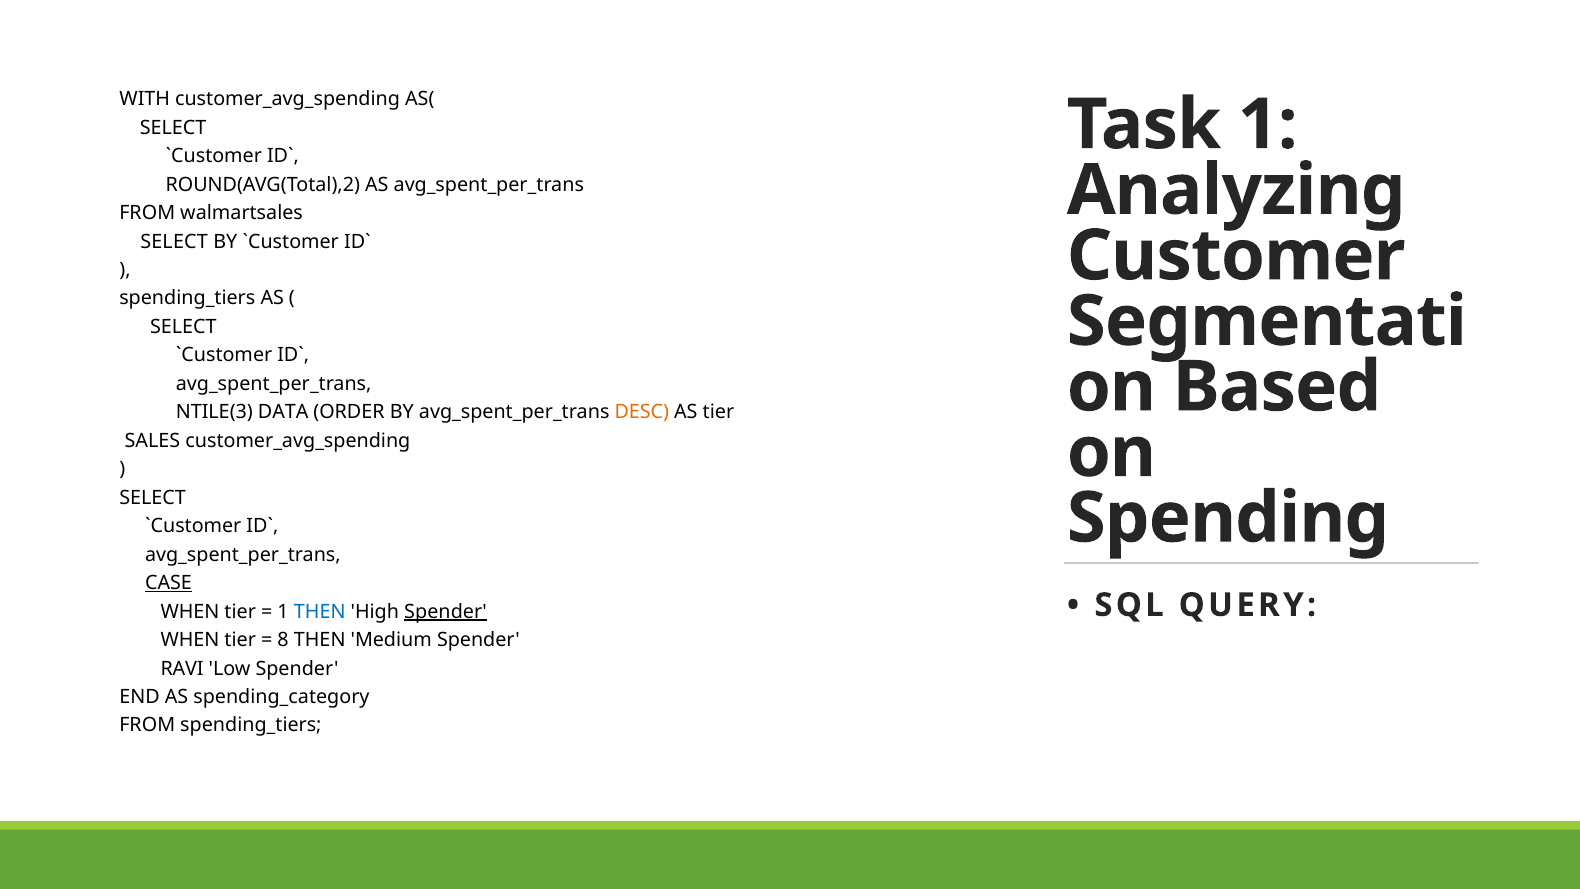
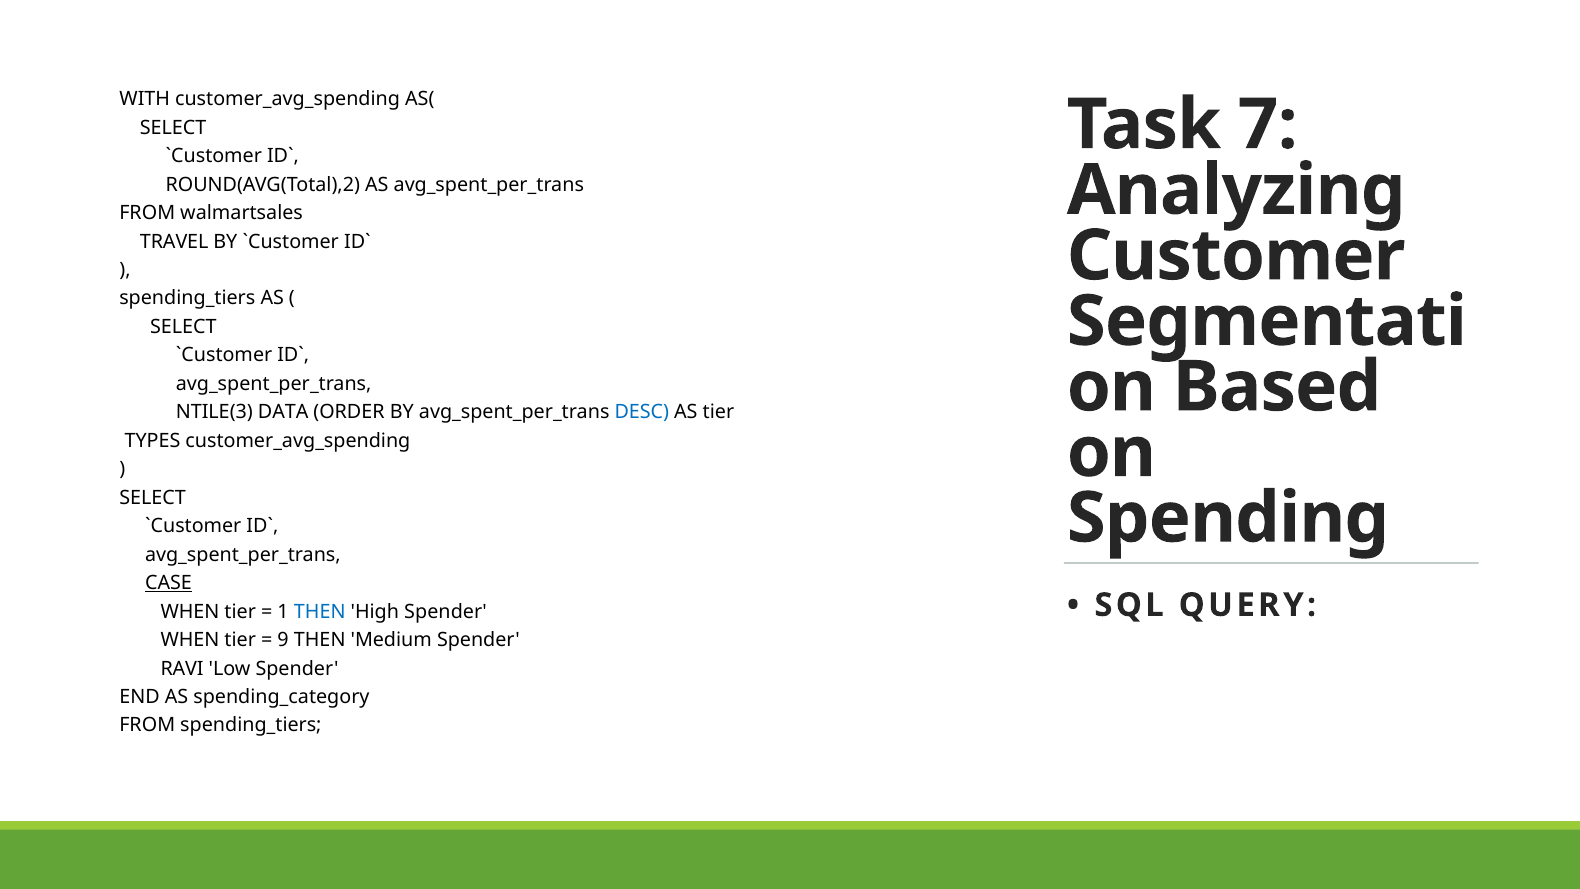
Task 1: 1 -> 7
SELECT at (174, 241): SELECT -> TRAVEL
DESC colour: orange -> blue
SALES: SALES -> TYPES
Spender at (446, 611) underline: present -> none
8: 8 -> 9
